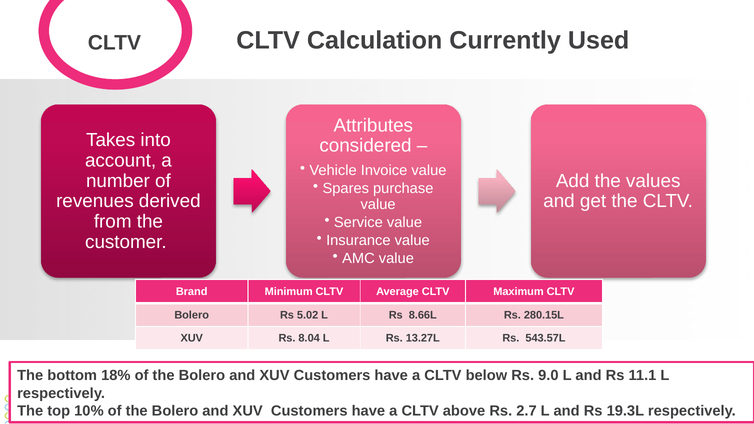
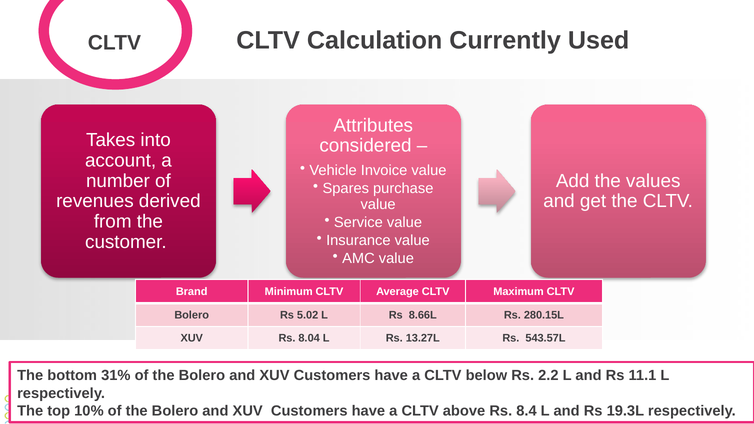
18%: 18% -> 31%
9.0: 9.0 -> 2.2
2.7: 2.7 -> 8.4
